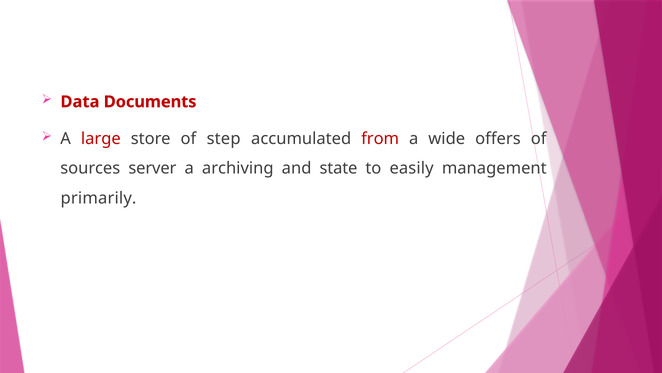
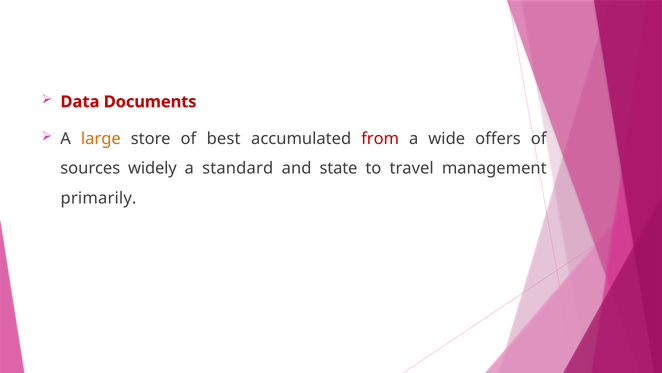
large colour: red -> orange
step: step -> best
server: server -> widely
archiving: archiving -> standard
easily: easily -> travel
